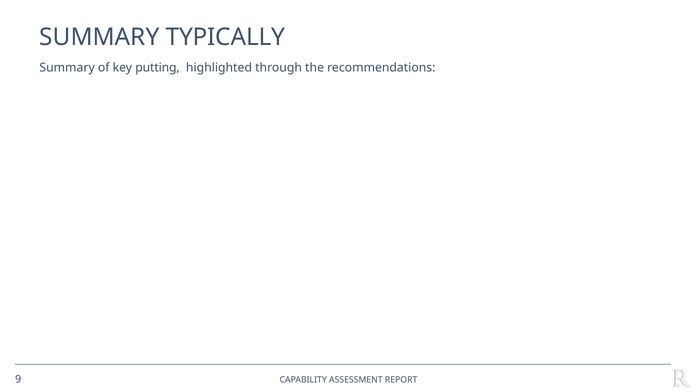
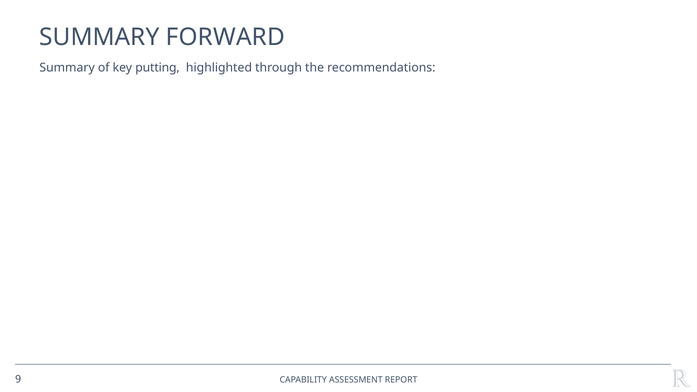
TYPICALLY: TYPICALLY -> FORWARD
